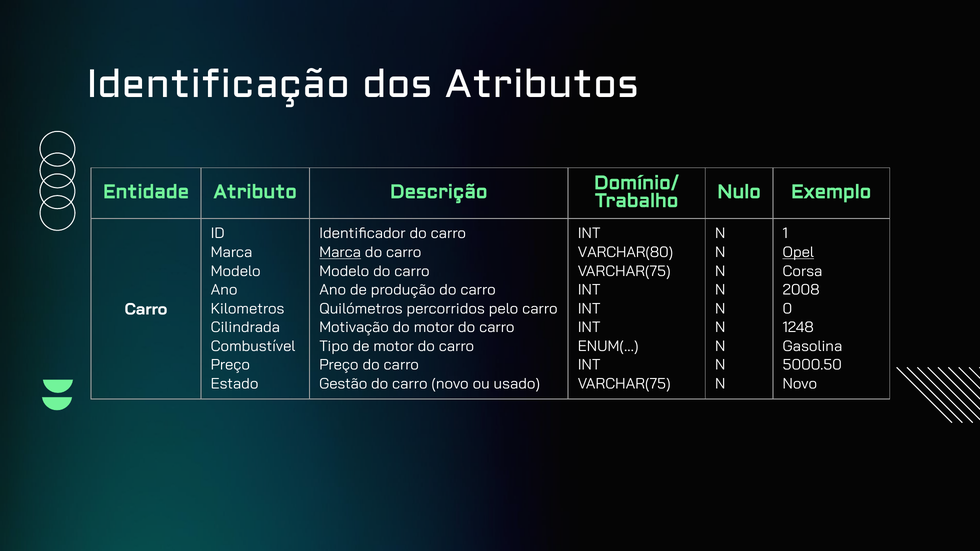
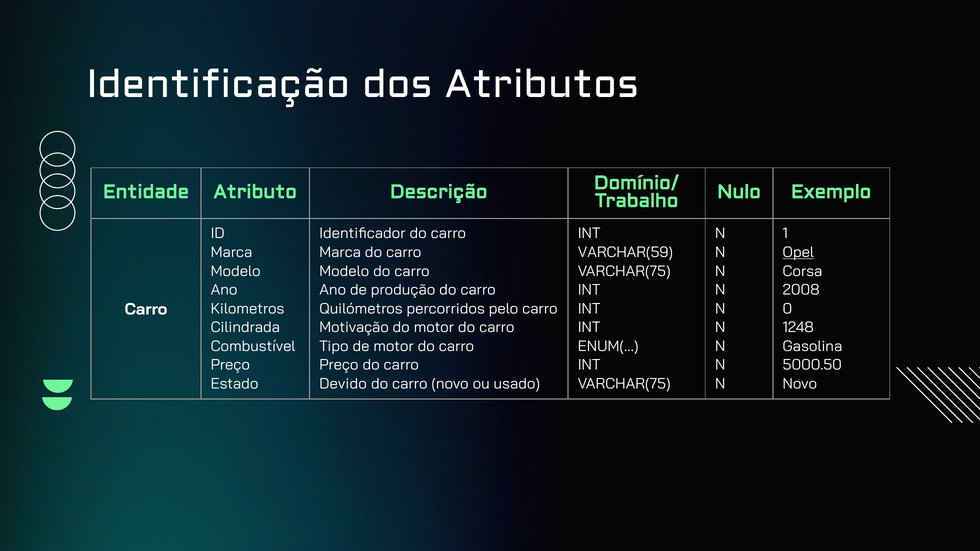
Marca at (340, 252) underline: present -> none
VARCHAR(80: VARCHAR(80 -> VARCHAR(59
Gestão: Gestão -> Devido
